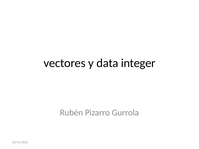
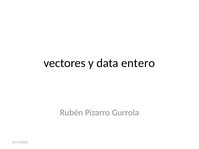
integer: integer -> entero
